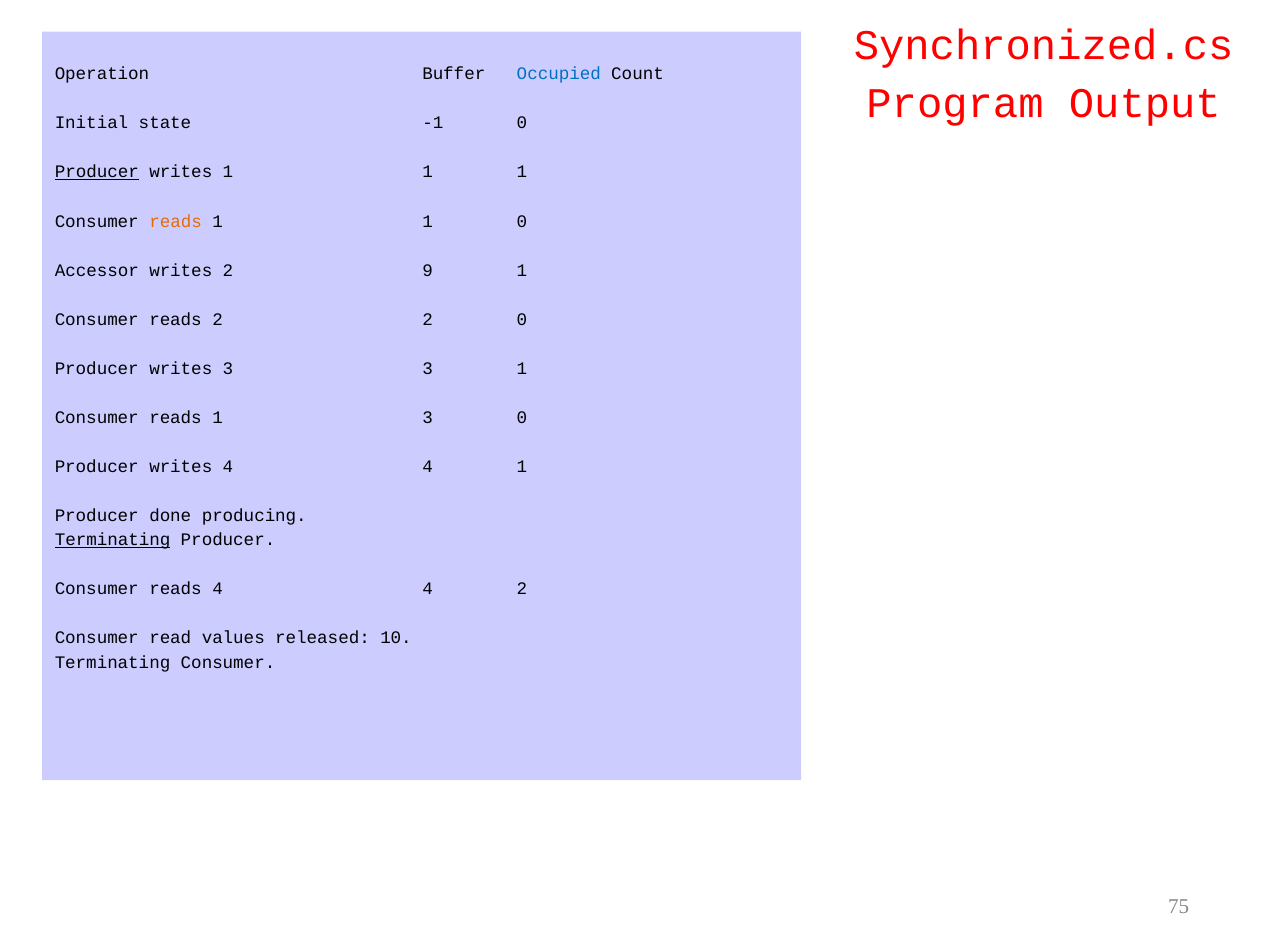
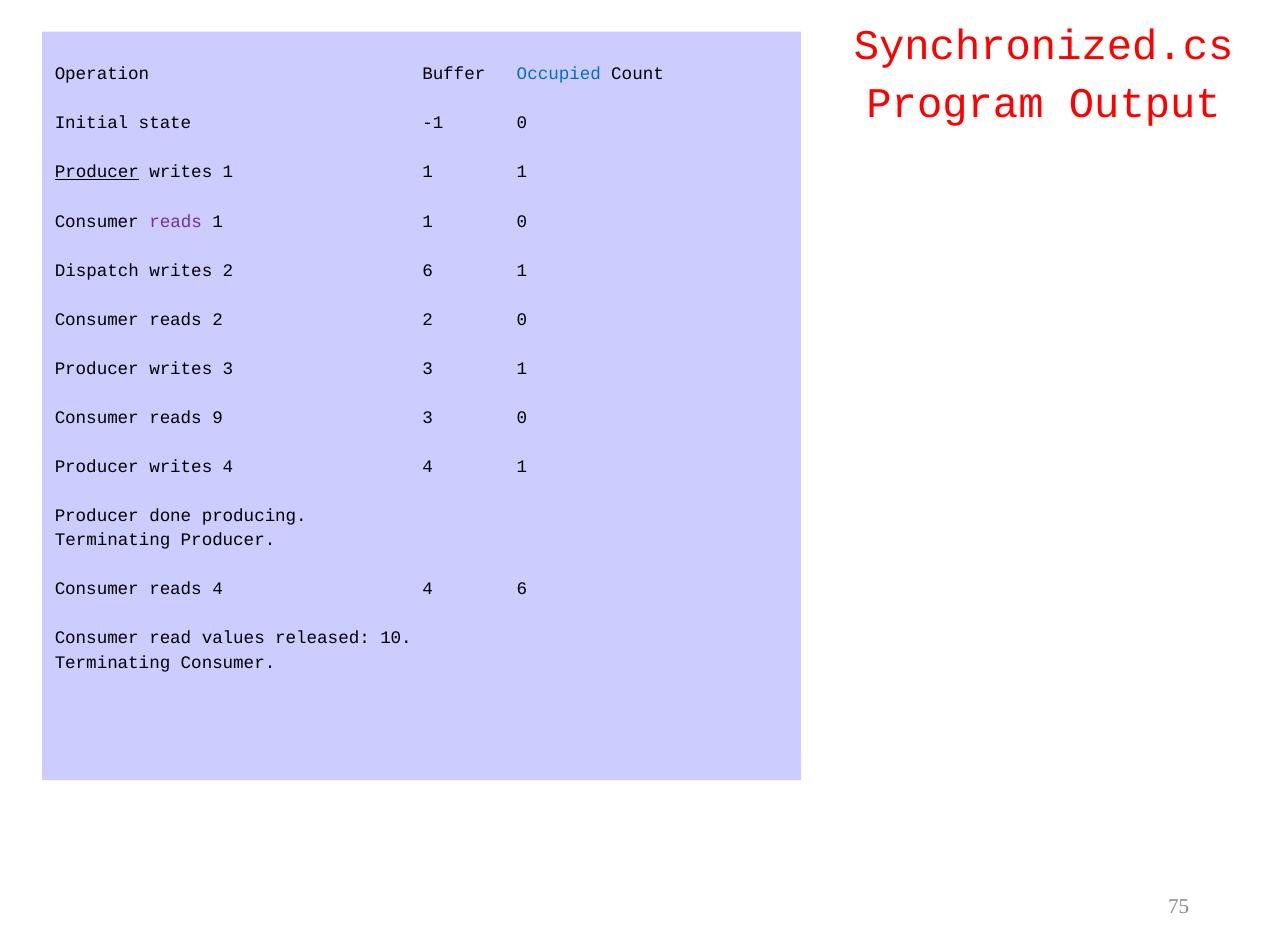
reads at (176, 221) colour: orange -> purple
Accessor: Accessor -> Dispatch
2 9: 9 -> 6
1 at (218, 417): 1 -> 9
Terminating at (113, 540) underline: present -> none
4 2: 2 -> 6
